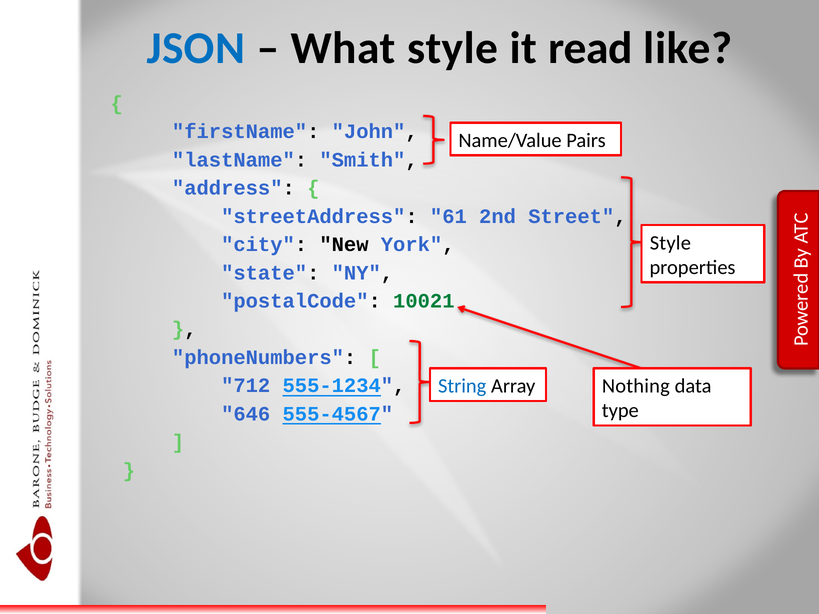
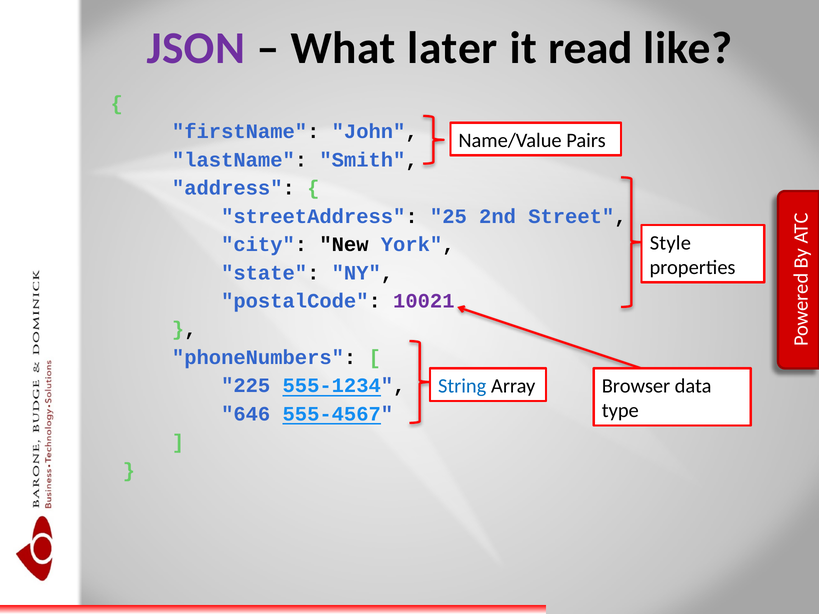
JSON colour: blue -> purple
What style: style -> later
61: 61 -> 25
10021 colour: green -> purple
Nothing: Nothing -> Browser
712: 712 -> 225
